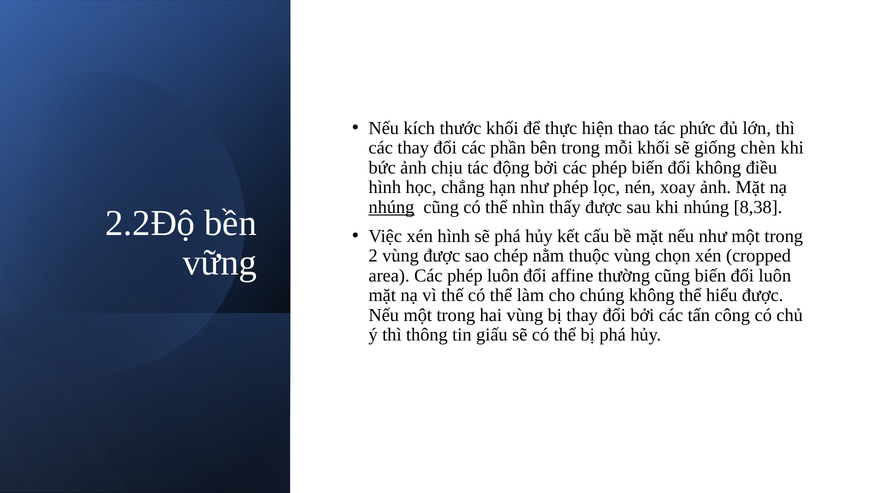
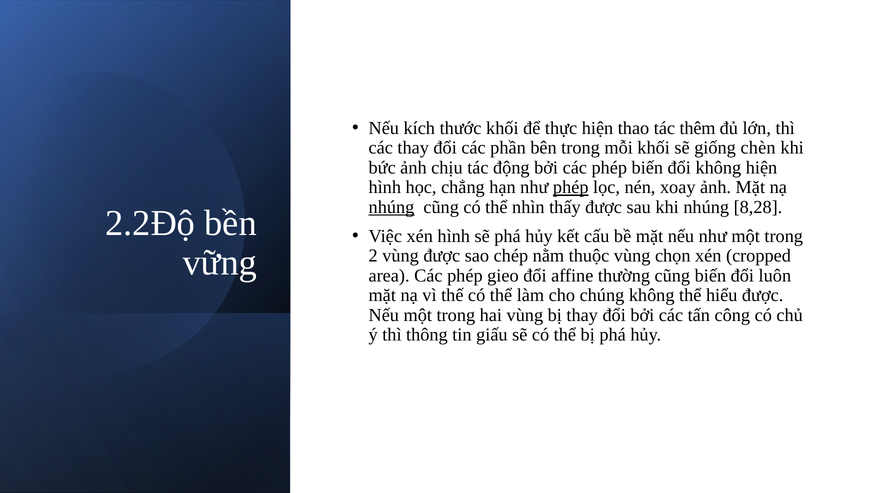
phức: phức -> thêm
không điều: điều -> hiện
phép at (571, 187) underline: none -> present
8,38: 8,38 -> 8,28
phép luôn: luôn -> gieo
